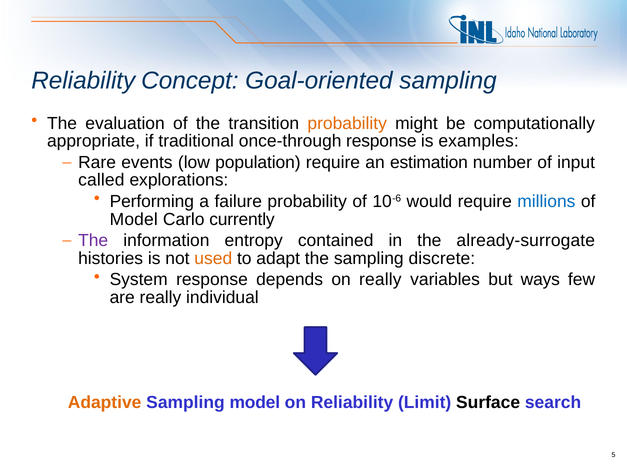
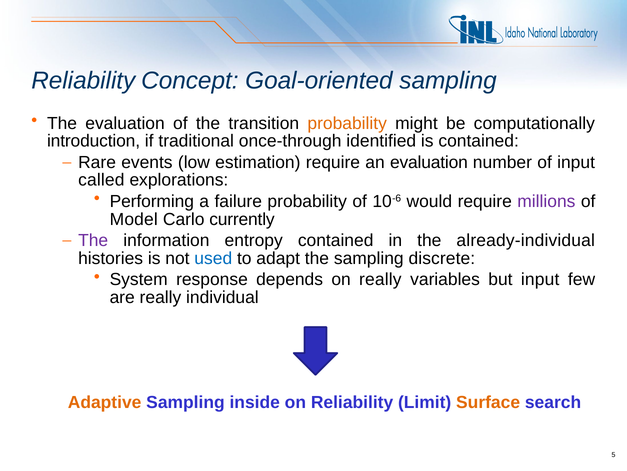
appropriate: appropriate -> introduction
once-through response: response -> identified
is examples: examples -> contained
population: population -> estimation
an estimation: estimation -> evaluation
millions colour: blue -> purple
already-surrogate: already-surrogate -> already-individual
used colour: orange -> blue
but ways: ways -> input
Sampling model: model -> inside
Surface colour: black -> orange
